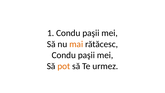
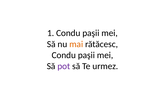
pot colour: orange -> purple
